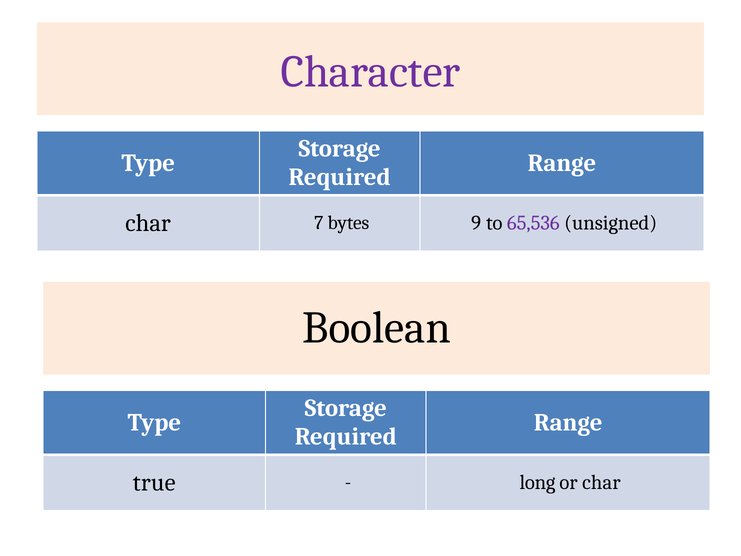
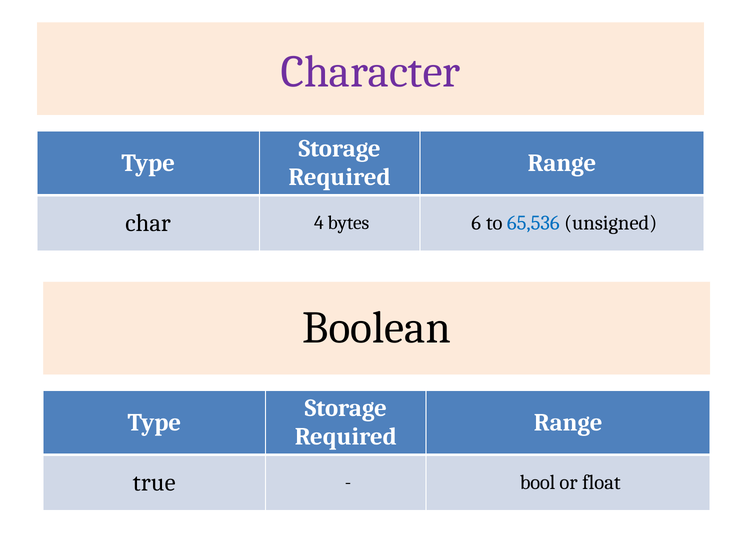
7: 7 -> 4
9: 9 -> 6
65,536 colour: purple -> blue
long: long -> bool
or char: char -> float
